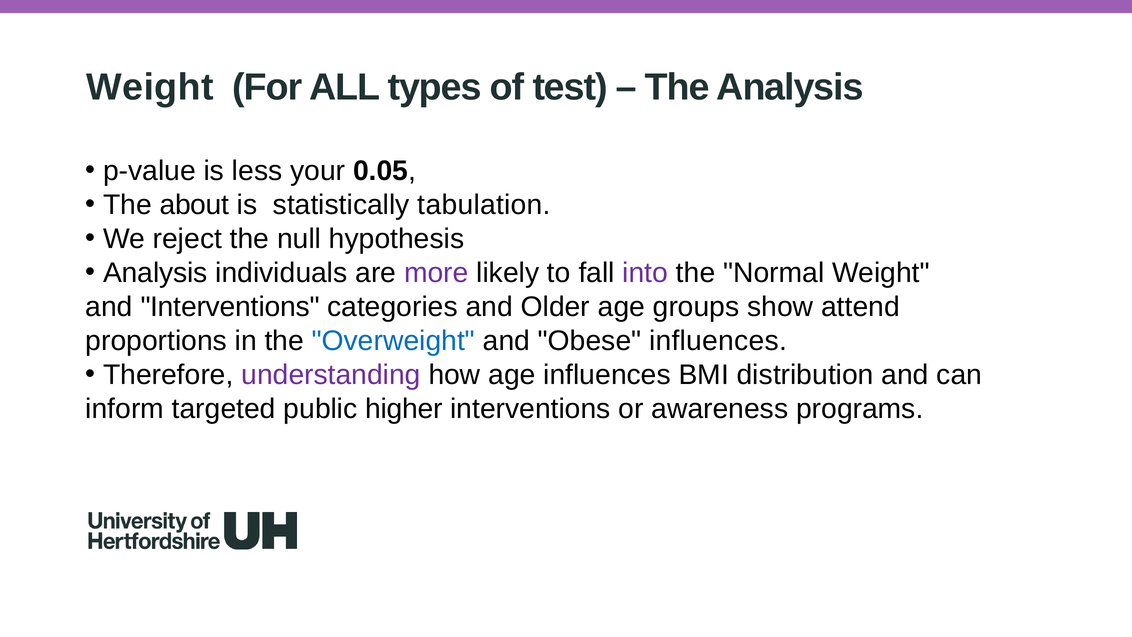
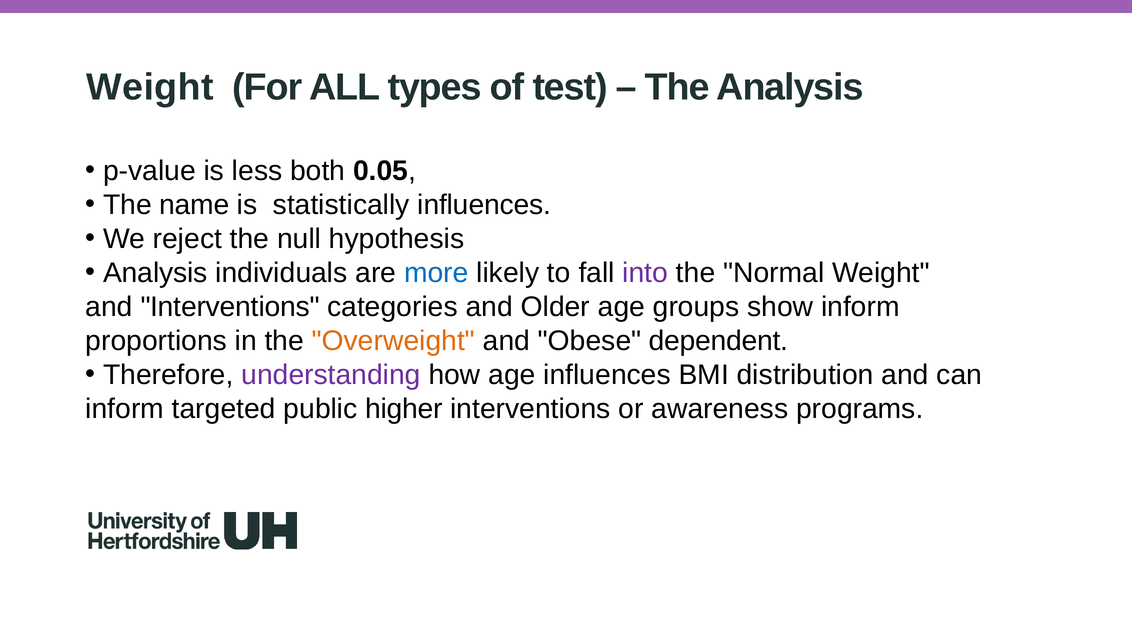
your: your -> both
about: about -> name
statistically tabulation: tabulation -> influences
more colour: purple -> blue
show attend: attend -> inform
Overweight colour: blue -> orange
Obese influences: influences -> dependent
